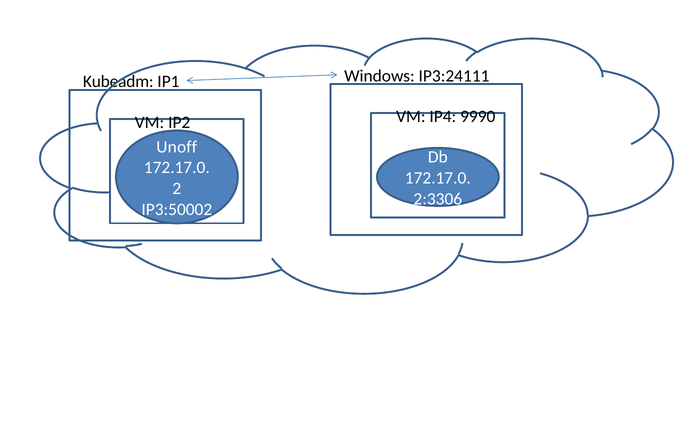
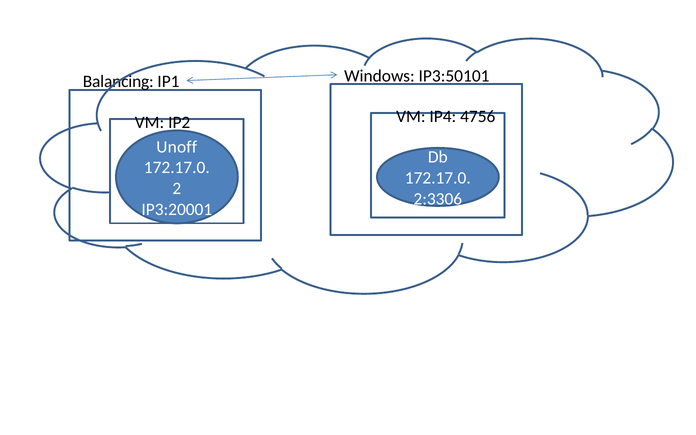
IP3:24111: IP3:24111 -> IP3:50101
Kubeadm: Kubeadm -> Balancing
9990: 9990 -> 4756
IP3:50002: IP3:50002 -> IP3:20001
